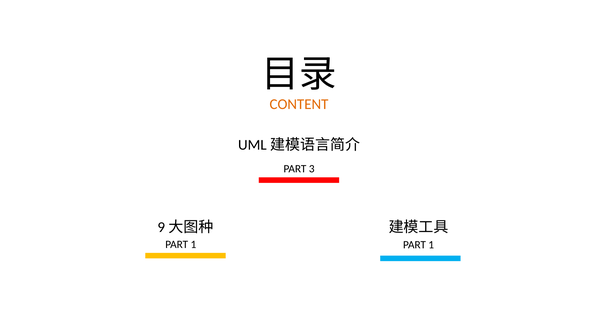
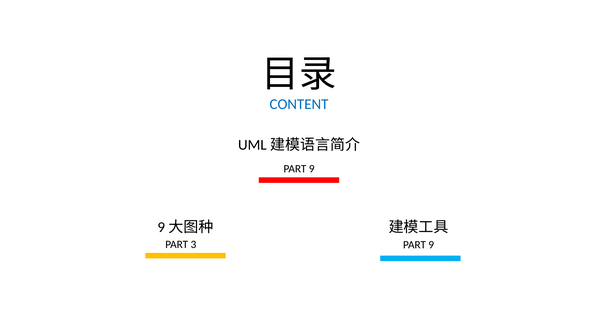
CONTENT colour: orange -> blue
3 at (312, 169): 3 -> 9
1 at (193, 245): 1 -> 3
1 at (431, 245): 1 -> 9
